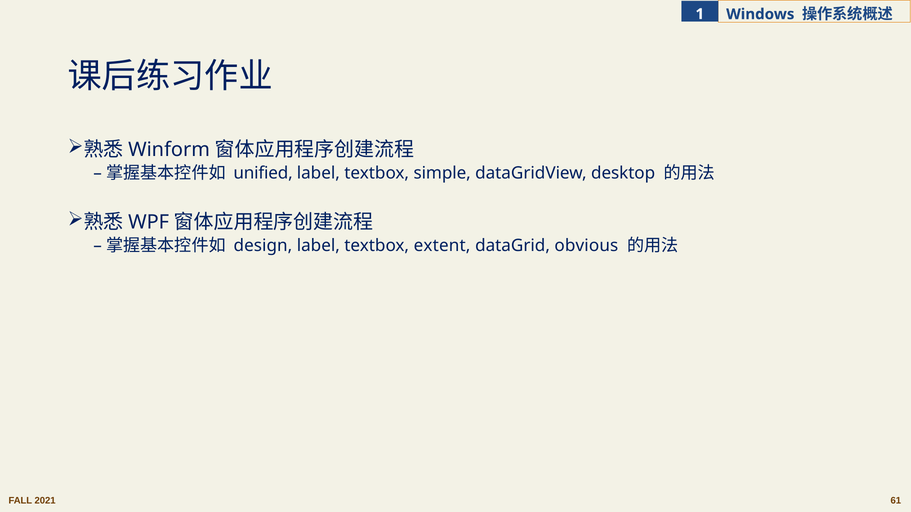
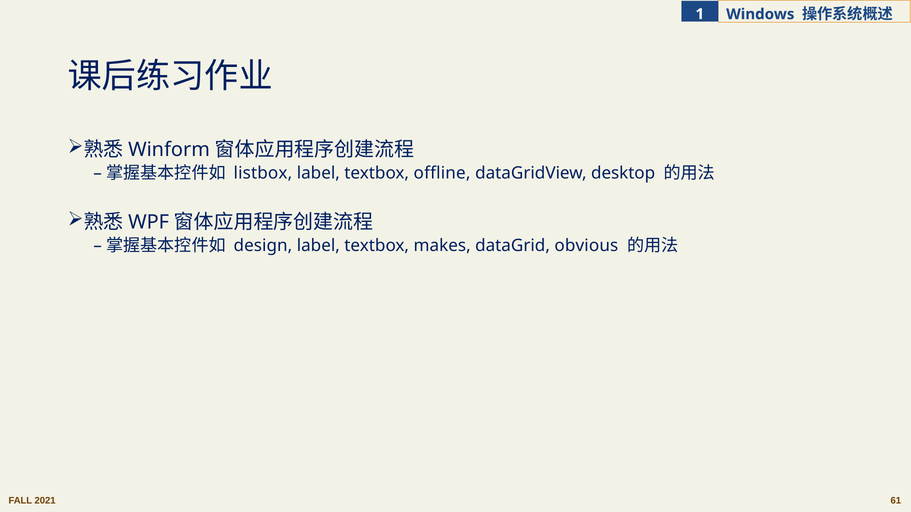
unified: unified -> listbox
simple: simple -> offline
extent: extent -> makes
